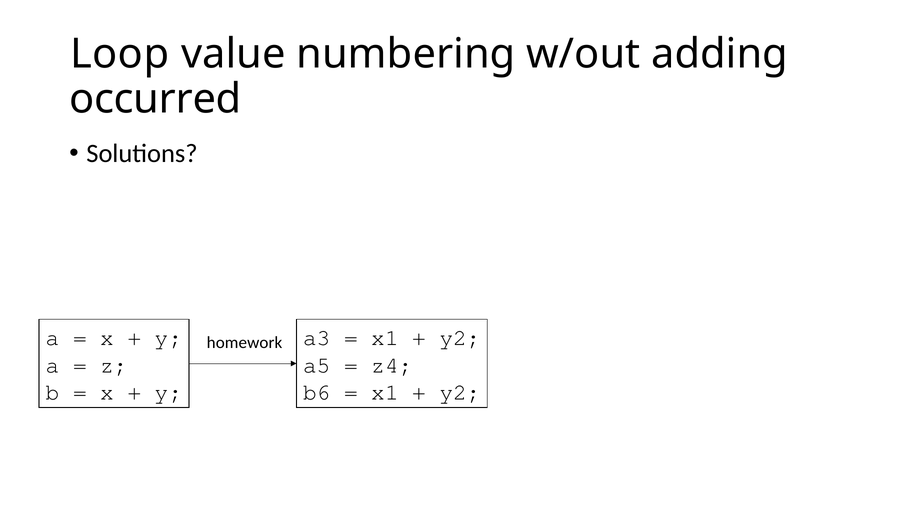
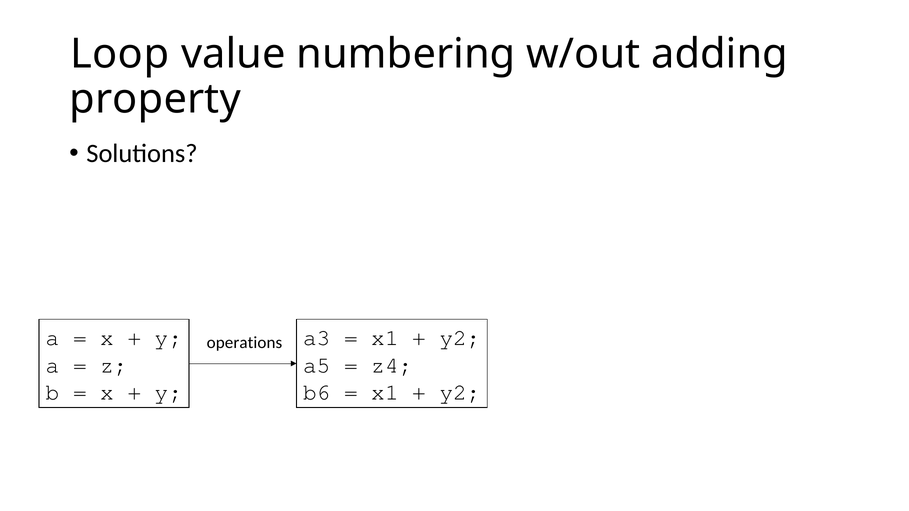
occurred: occurred -> property
homework: homework -> operations
